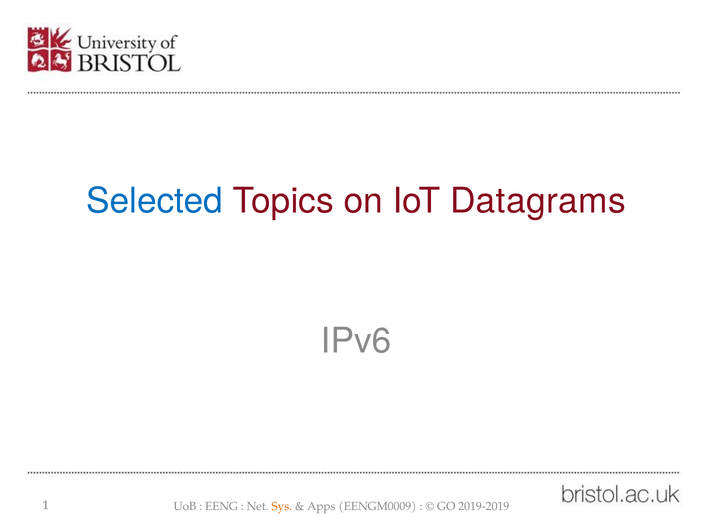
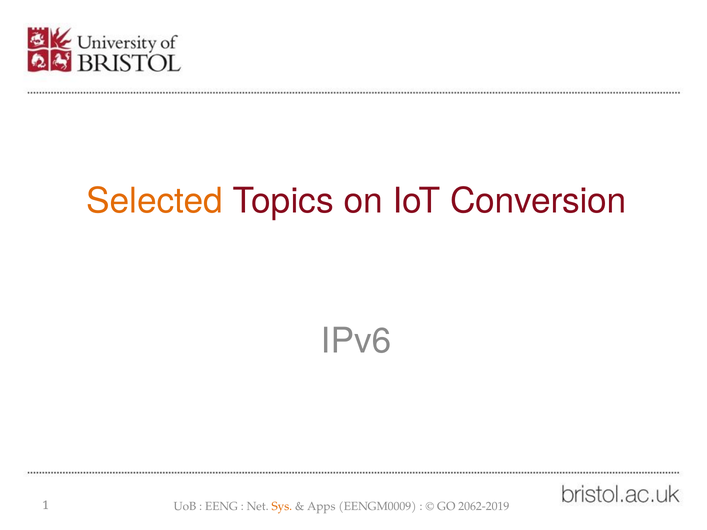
Selected colour: blue -> orange
Datagrams: Datagrams -> Conversion
2019-2019: 2019-2019 -> 2062-2019
